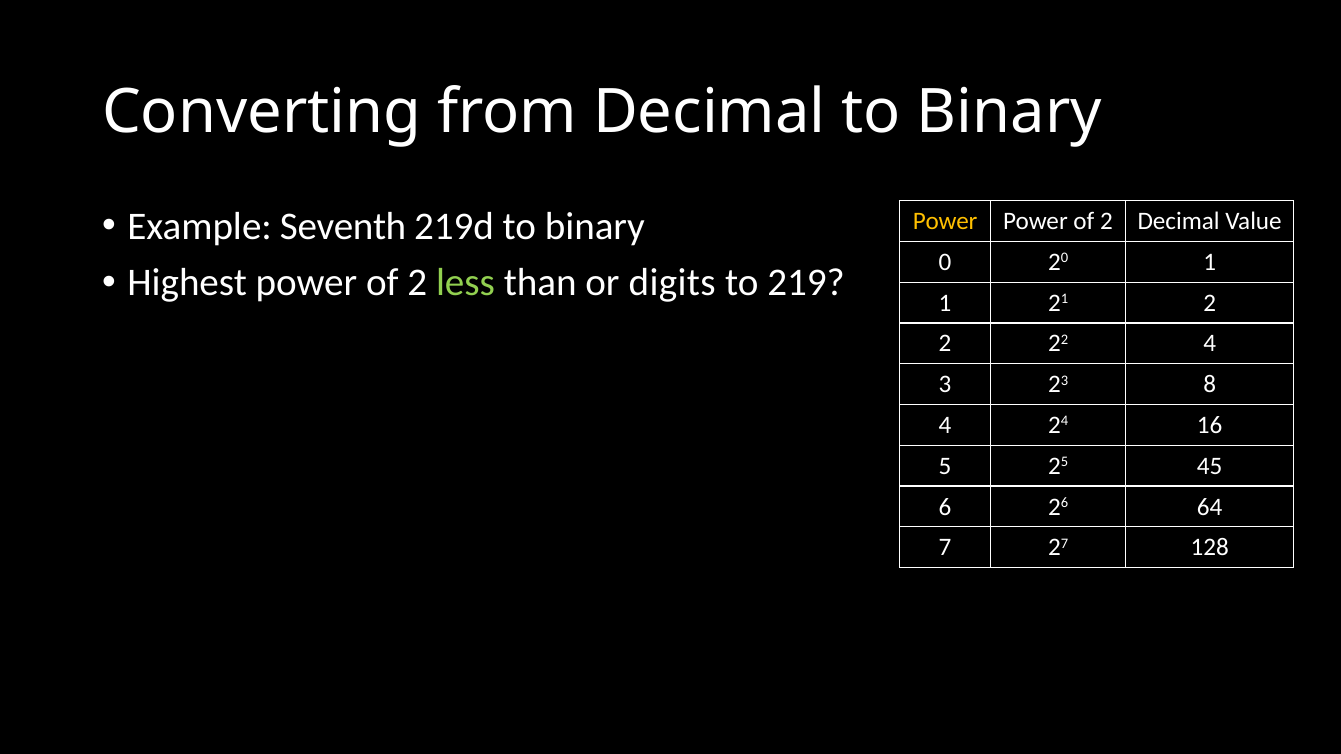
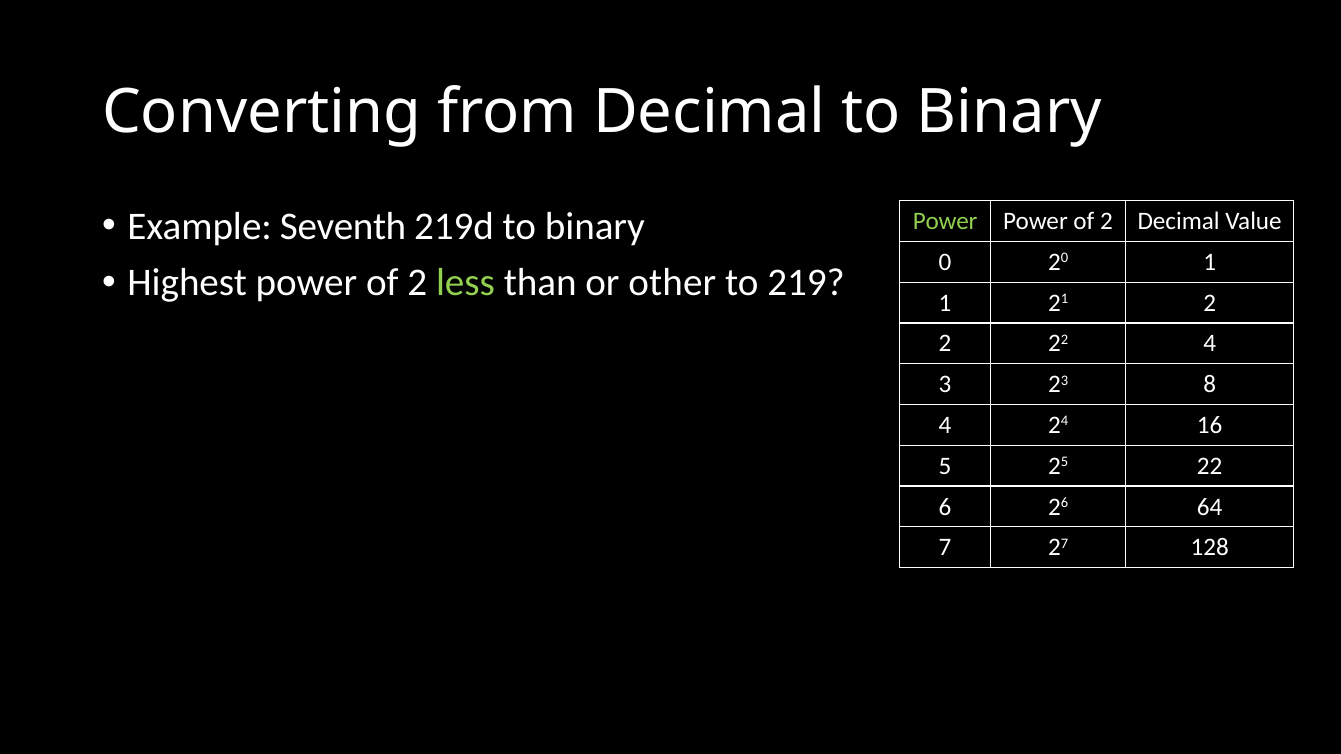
Power at (945, 221) colour: yellow -> light green
digits: digits -> other
25 45: 45 -> 22
